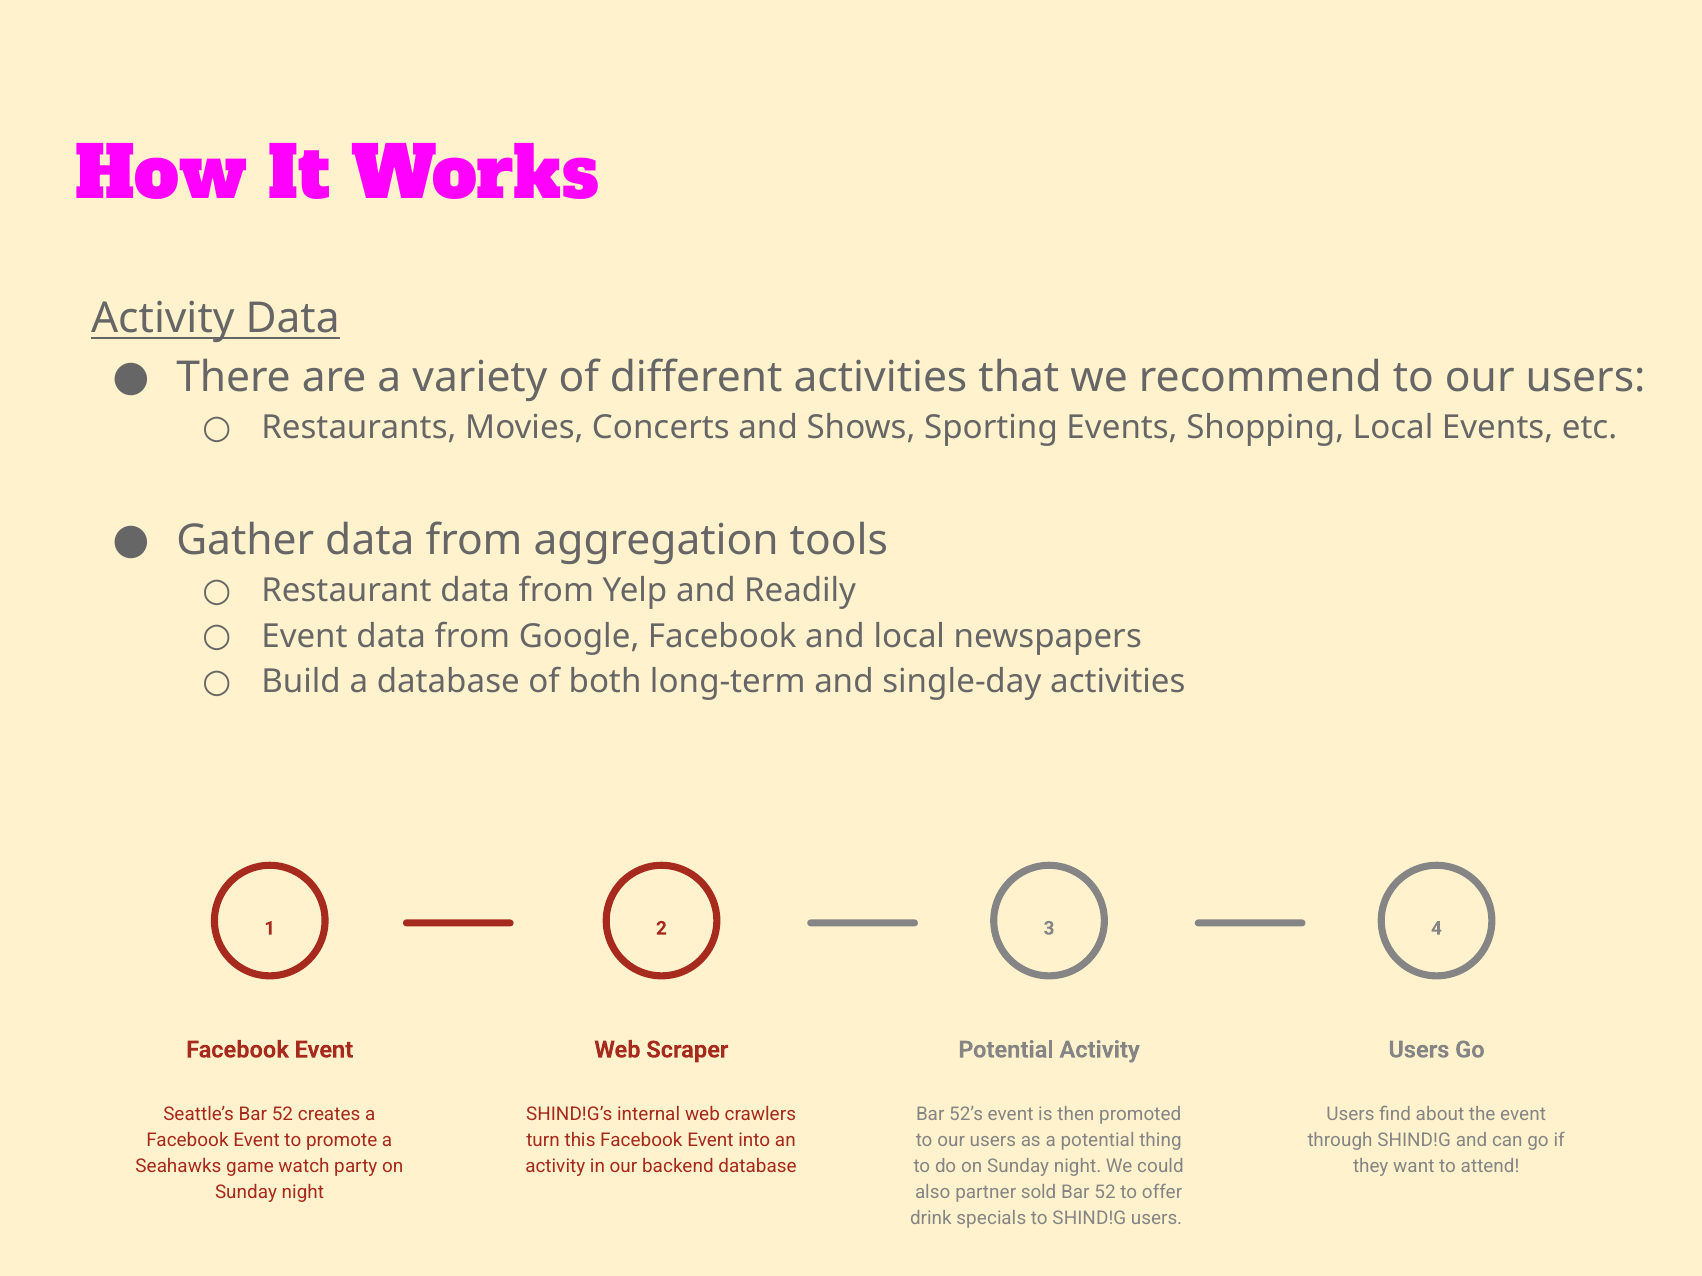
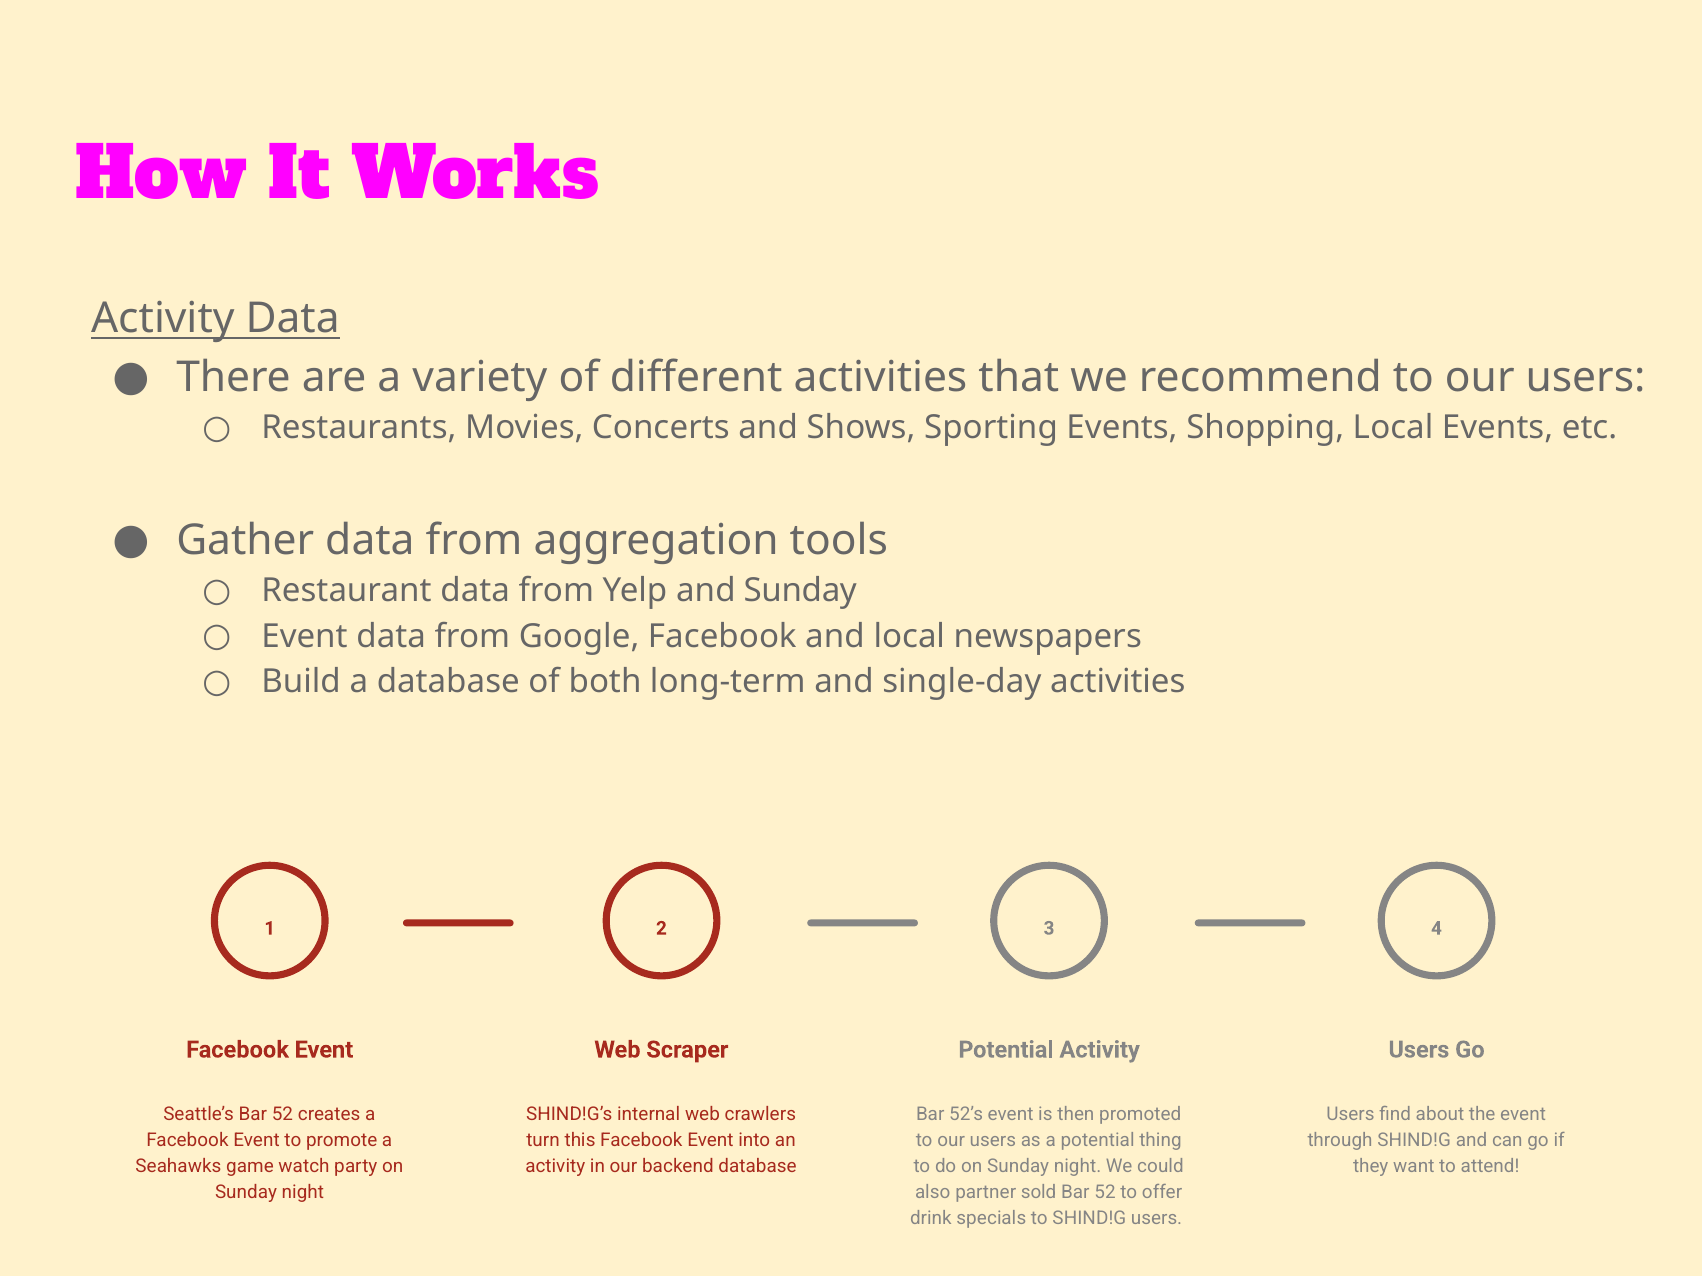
and Readily: Readily -> Sunday
